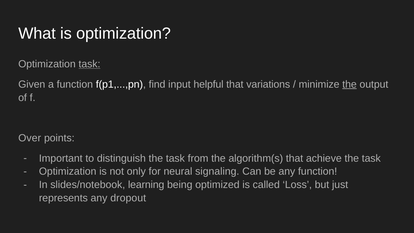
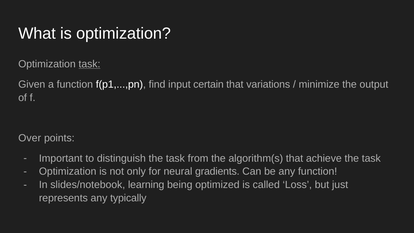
helpful: helpful -> certain
the at (350, 84) underline: present -> none
signaling: signaling -> gradients
dropout: dropout -> typically
